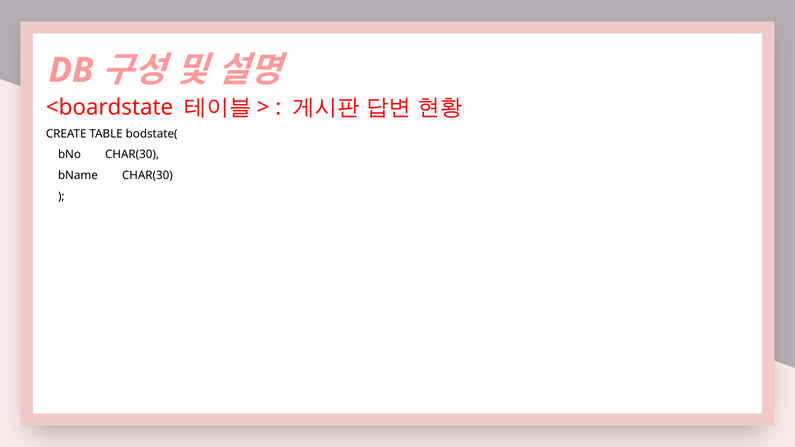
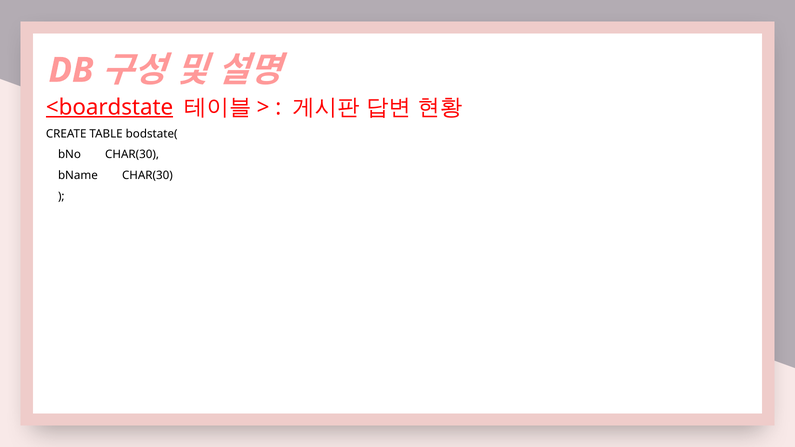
<boardstate underline: none -> present
